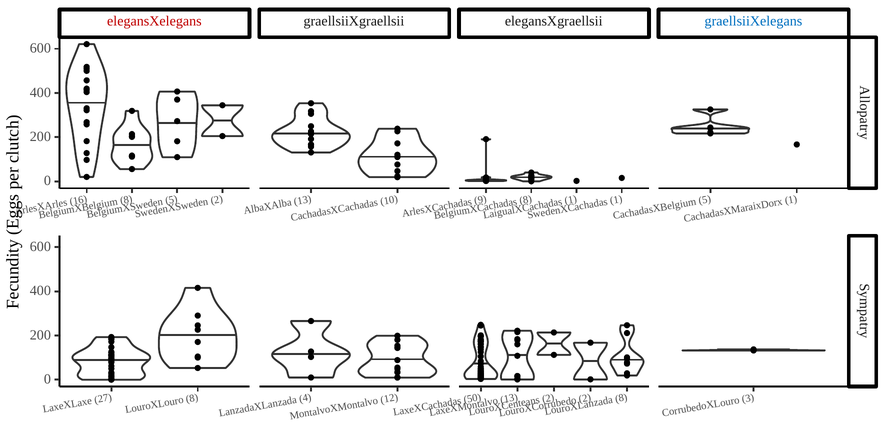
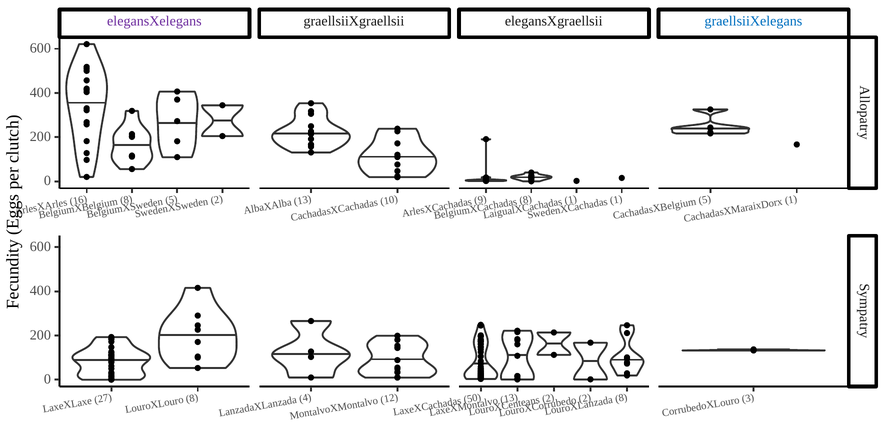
elegansXelegans colour: red -> purple
